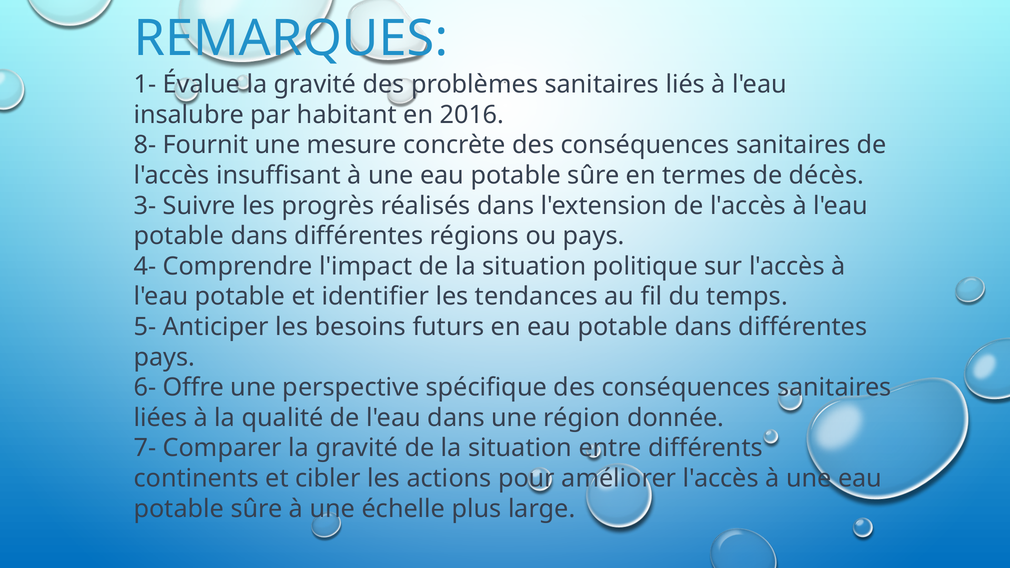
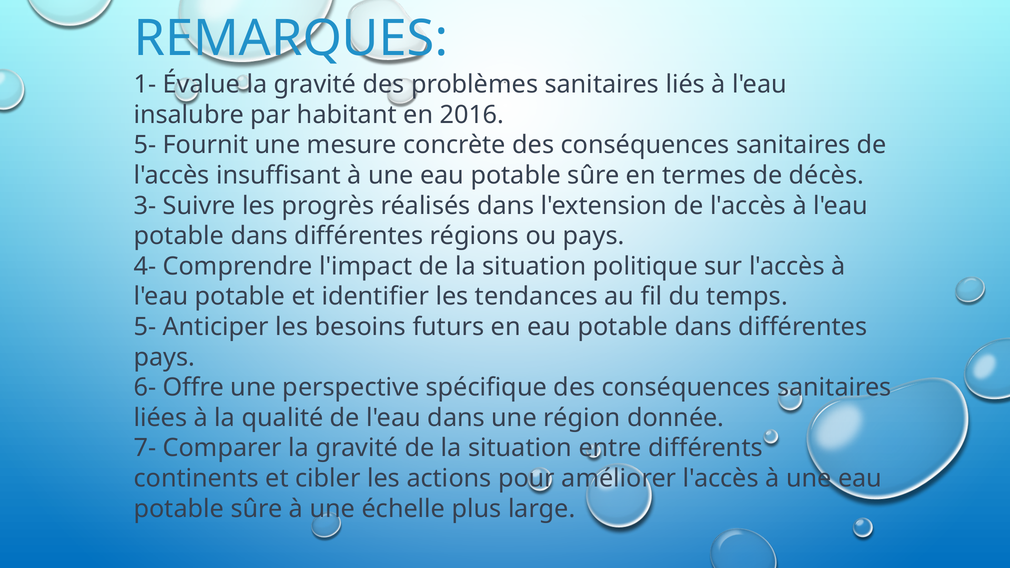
8- at (145, 145): 8- -> 5-
